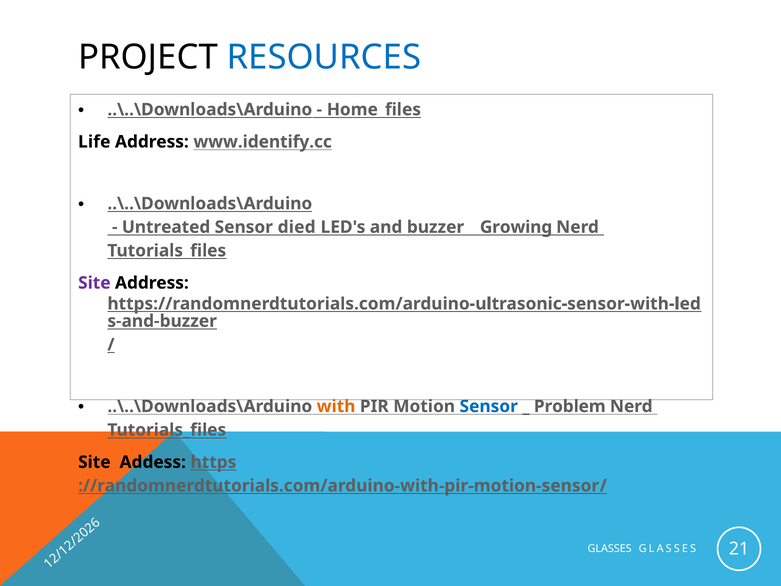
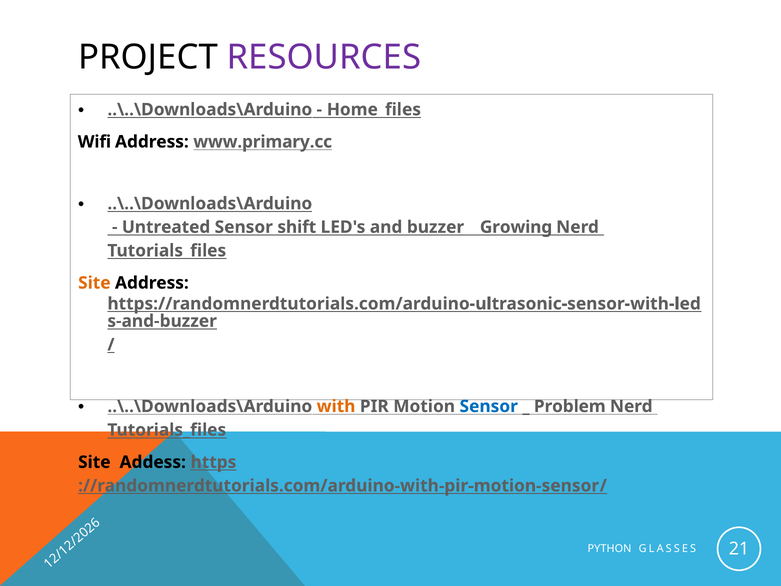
RESOURCES colour: blue -> purple
Life: Life -> Wifi
www.identify.cc: www.identify.cc -> www.primary.cc
died: died -> shift
Site at (94, 283) colour: purple -> orange
GLASSES at (610, 548): GLASSES -> PYTHON
